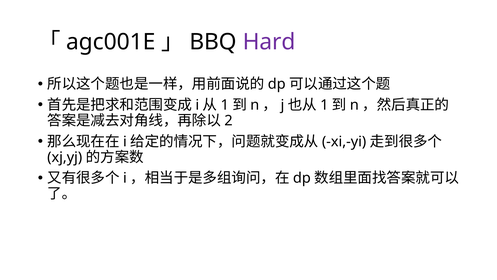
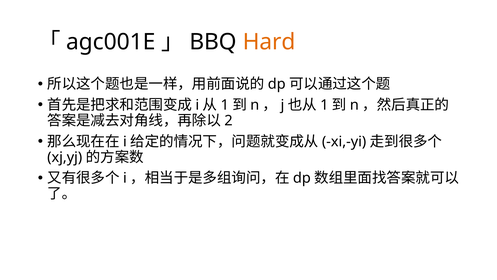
Hard colour: purple -> orange
